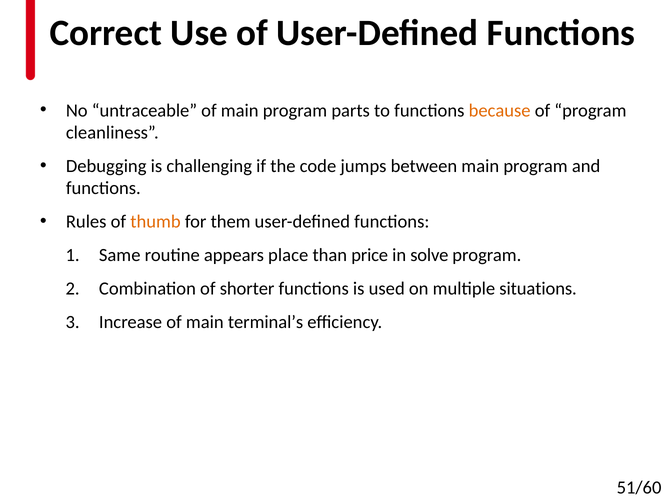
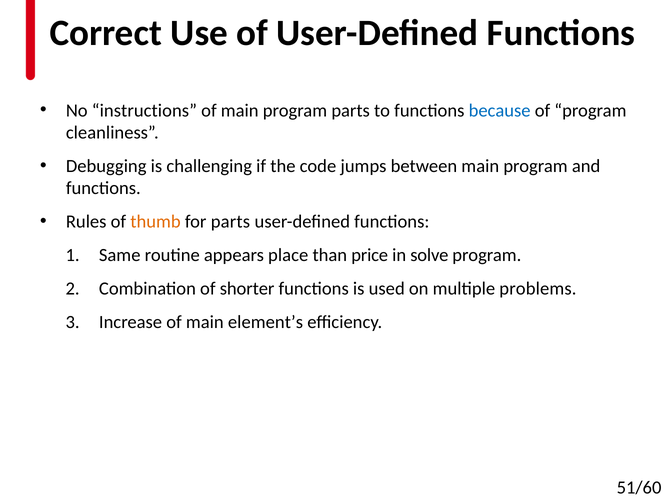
untraceable: untraceable -> instructions
because colour: orange -> blue
for them: them -> parts
situations: situations -> problems
terminal’s: terminal’s -> element’s
